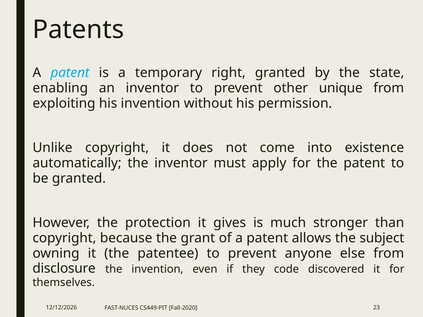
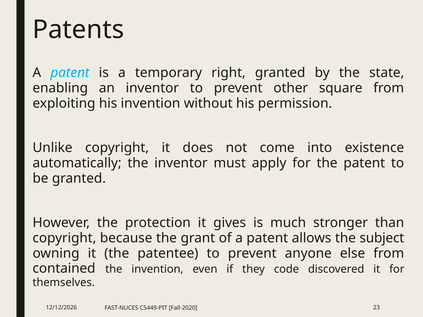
unique: unique -> square
disclosure: disclosure -> contained
